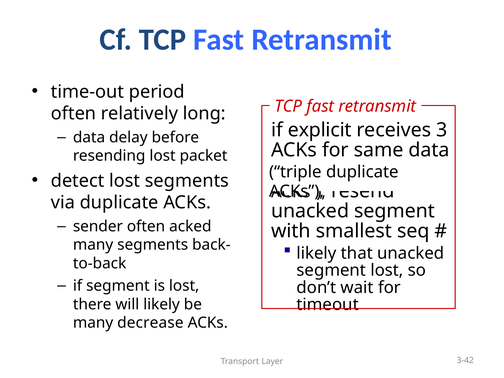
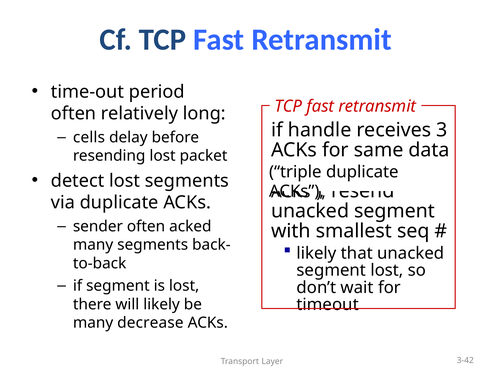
explicit: explicit -> handle
data at (89, 137): data -> cells
